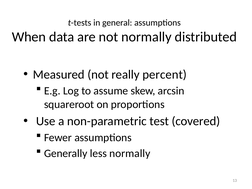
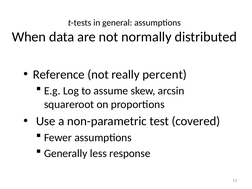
Measured: Measured -> Reference
less normally: normally -> response
